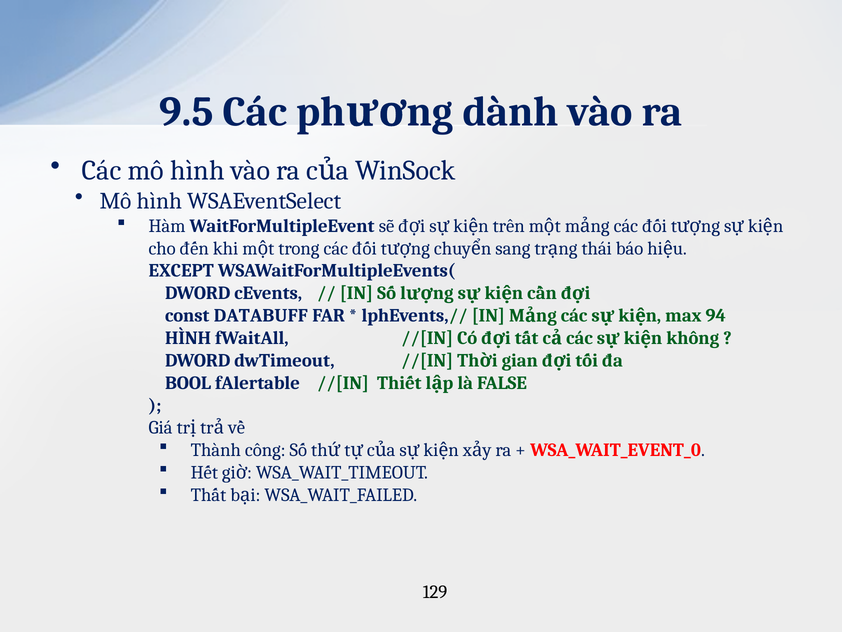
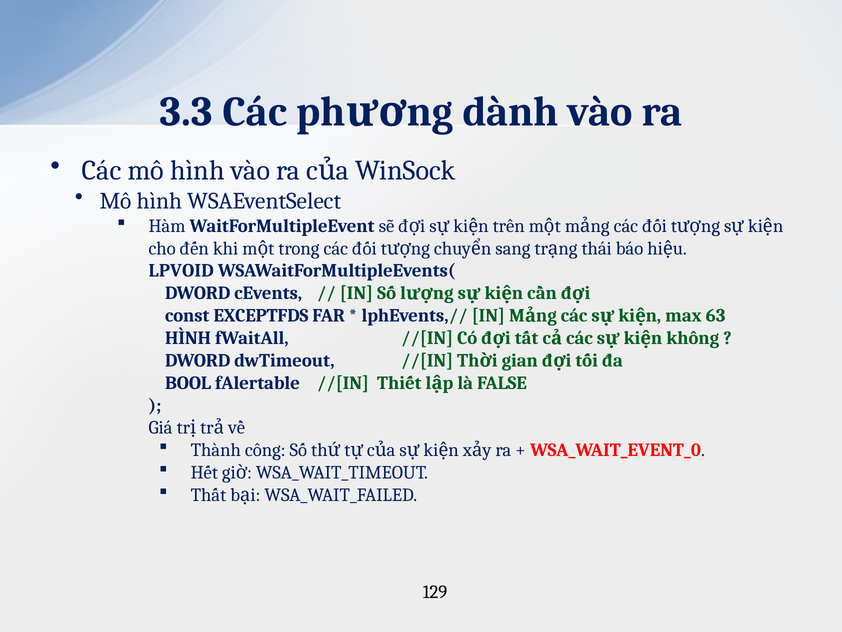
9.5: 9.5 -> 3.3
EXCEPT: EXCEPT -> LPVOID
DATABUFF: DATABUFF -> EXCEPTFDS
94: 94 -> 63
